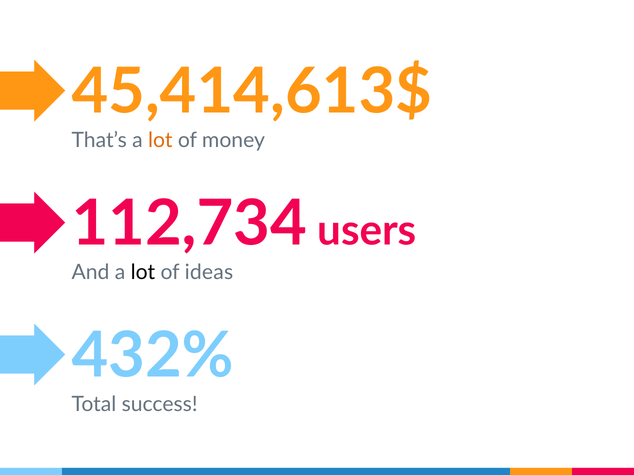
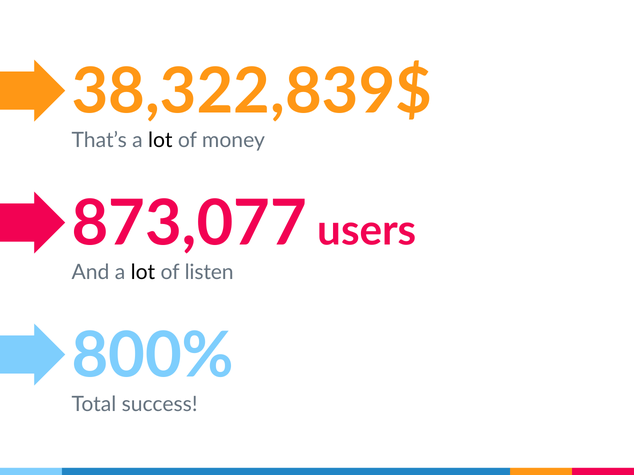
45,414,613$: 45,414,613$ -> 38,322,839$
lot at (160, 140) colour: orange -> black
112,734: 112,734 -> 873,077
ideas: ideas -> listen
432%: 432% -> 800%
